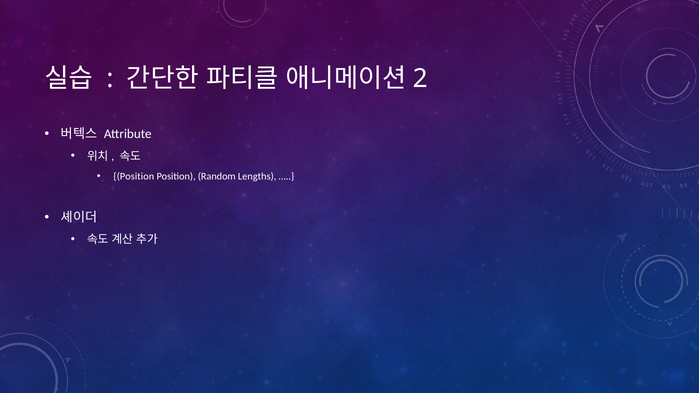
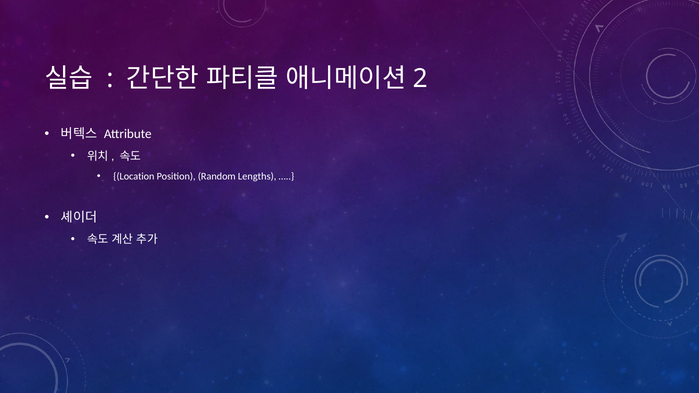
Position at (134, 177): Position -> Location
